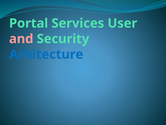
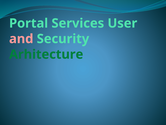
Arhitecture colour: blue -> green
